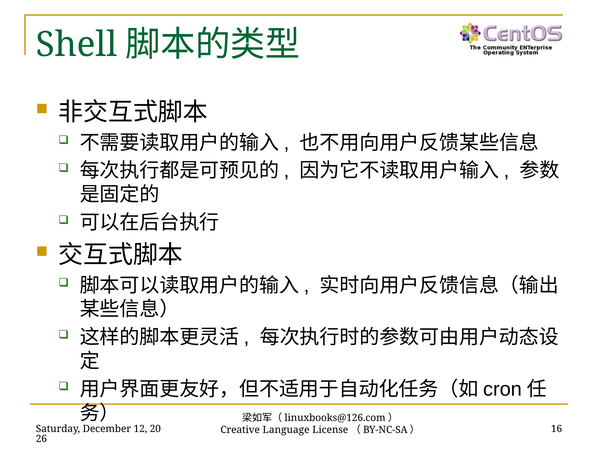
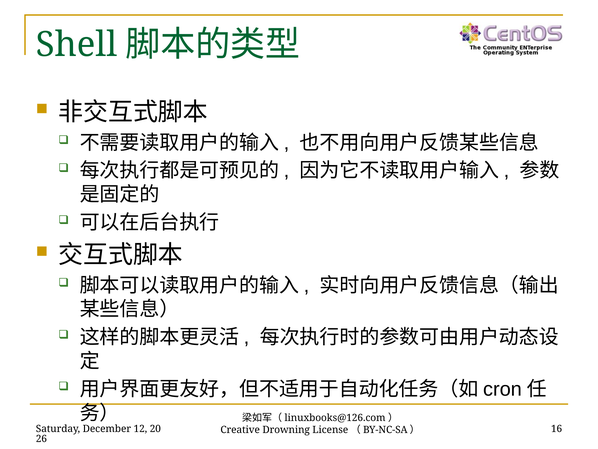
Language: Language -> Drowning
